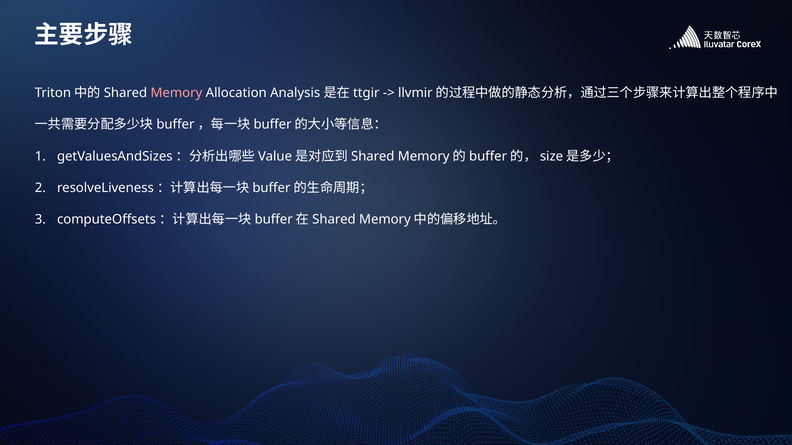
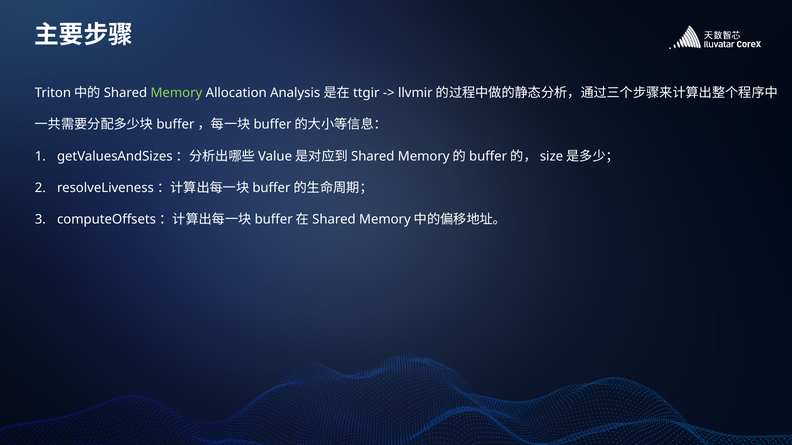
Memory colour: pink -> light green
